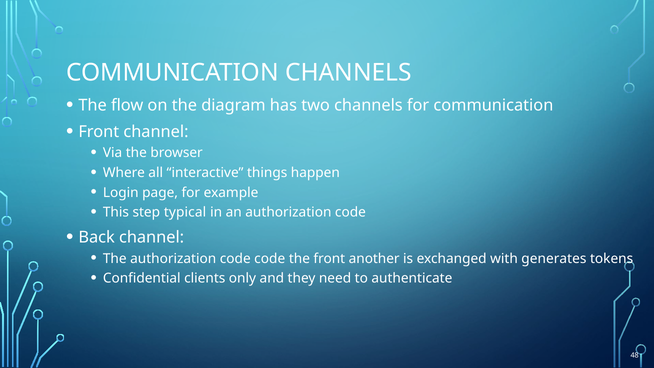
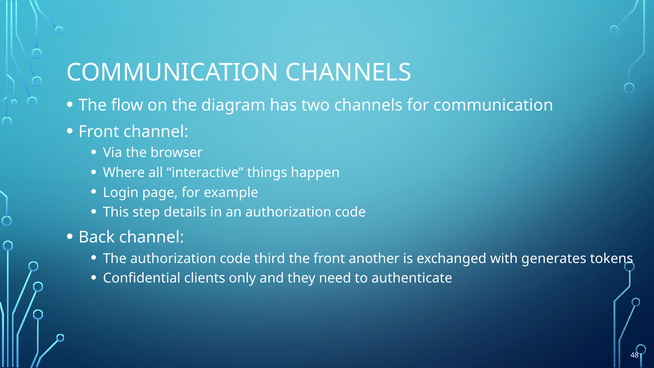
typical: typical -> details
code code: code -> third
